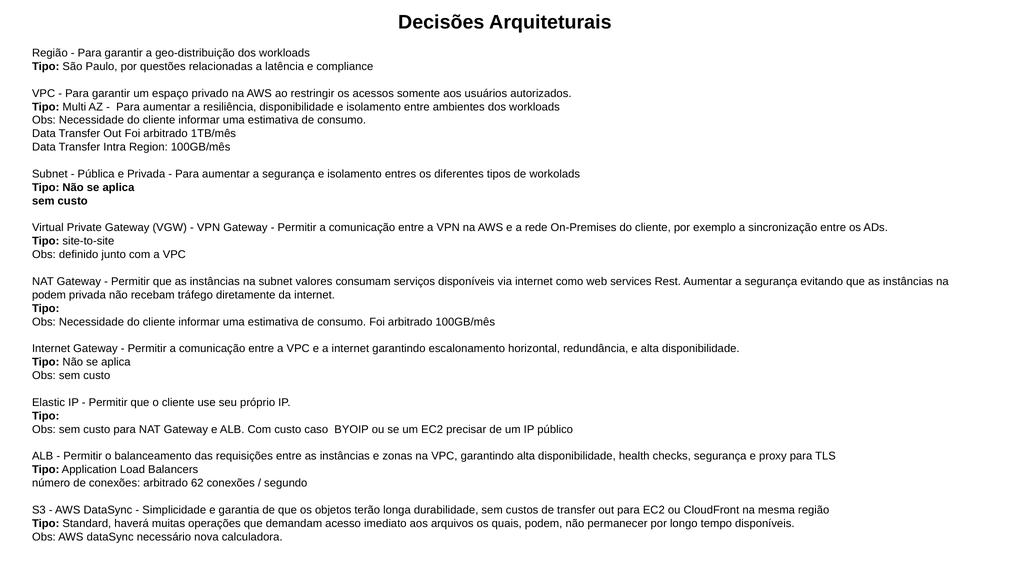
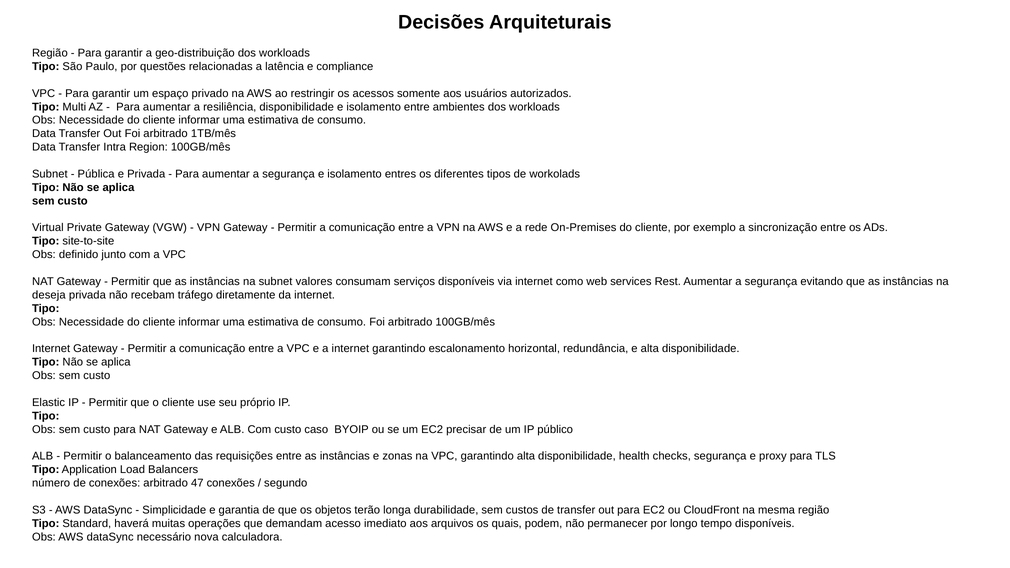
podem at (49, 295): podem -> deseja
62: 62 -> 47
